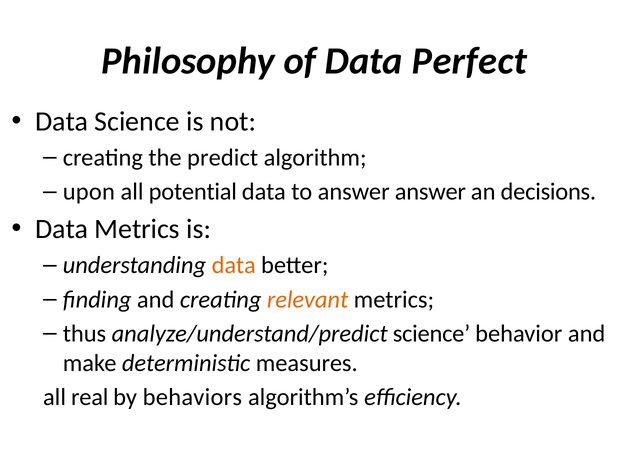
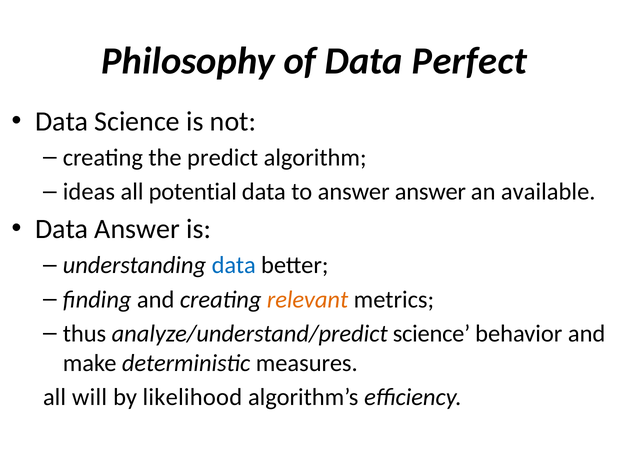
upon: upon -> ideas
decisions: decisions -> available
Data Metrics: Metrics -> Answer
data at (234, 266) colour: orange -> blue
real: real -> will
behaviors: behaviors -> likelihood
